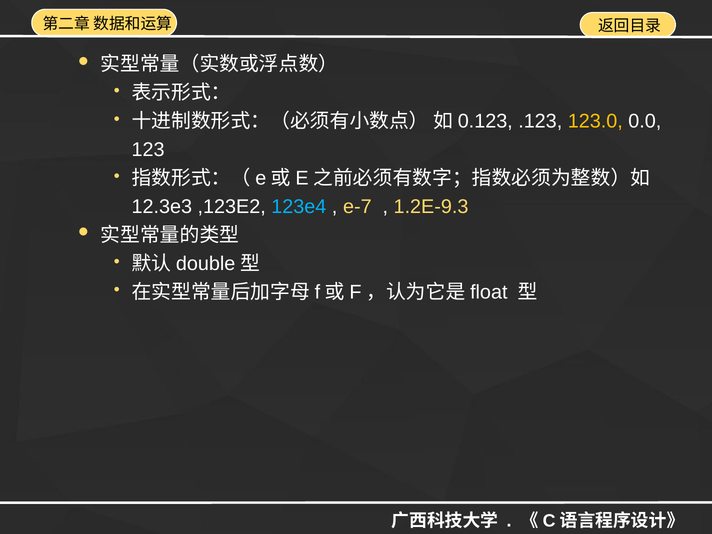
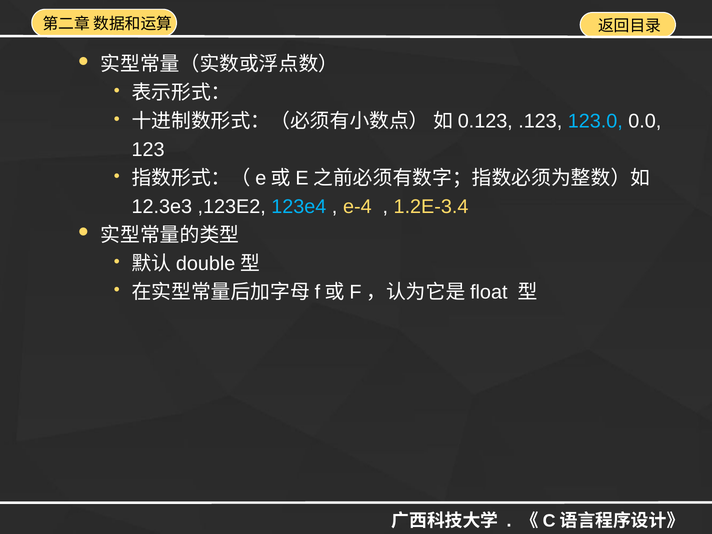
123.0 colour: yellow -> light blue
e-7: e-7 -> e-4
1.2E-9.3: 1.2E-9.3 -> 1.2E-3.4
